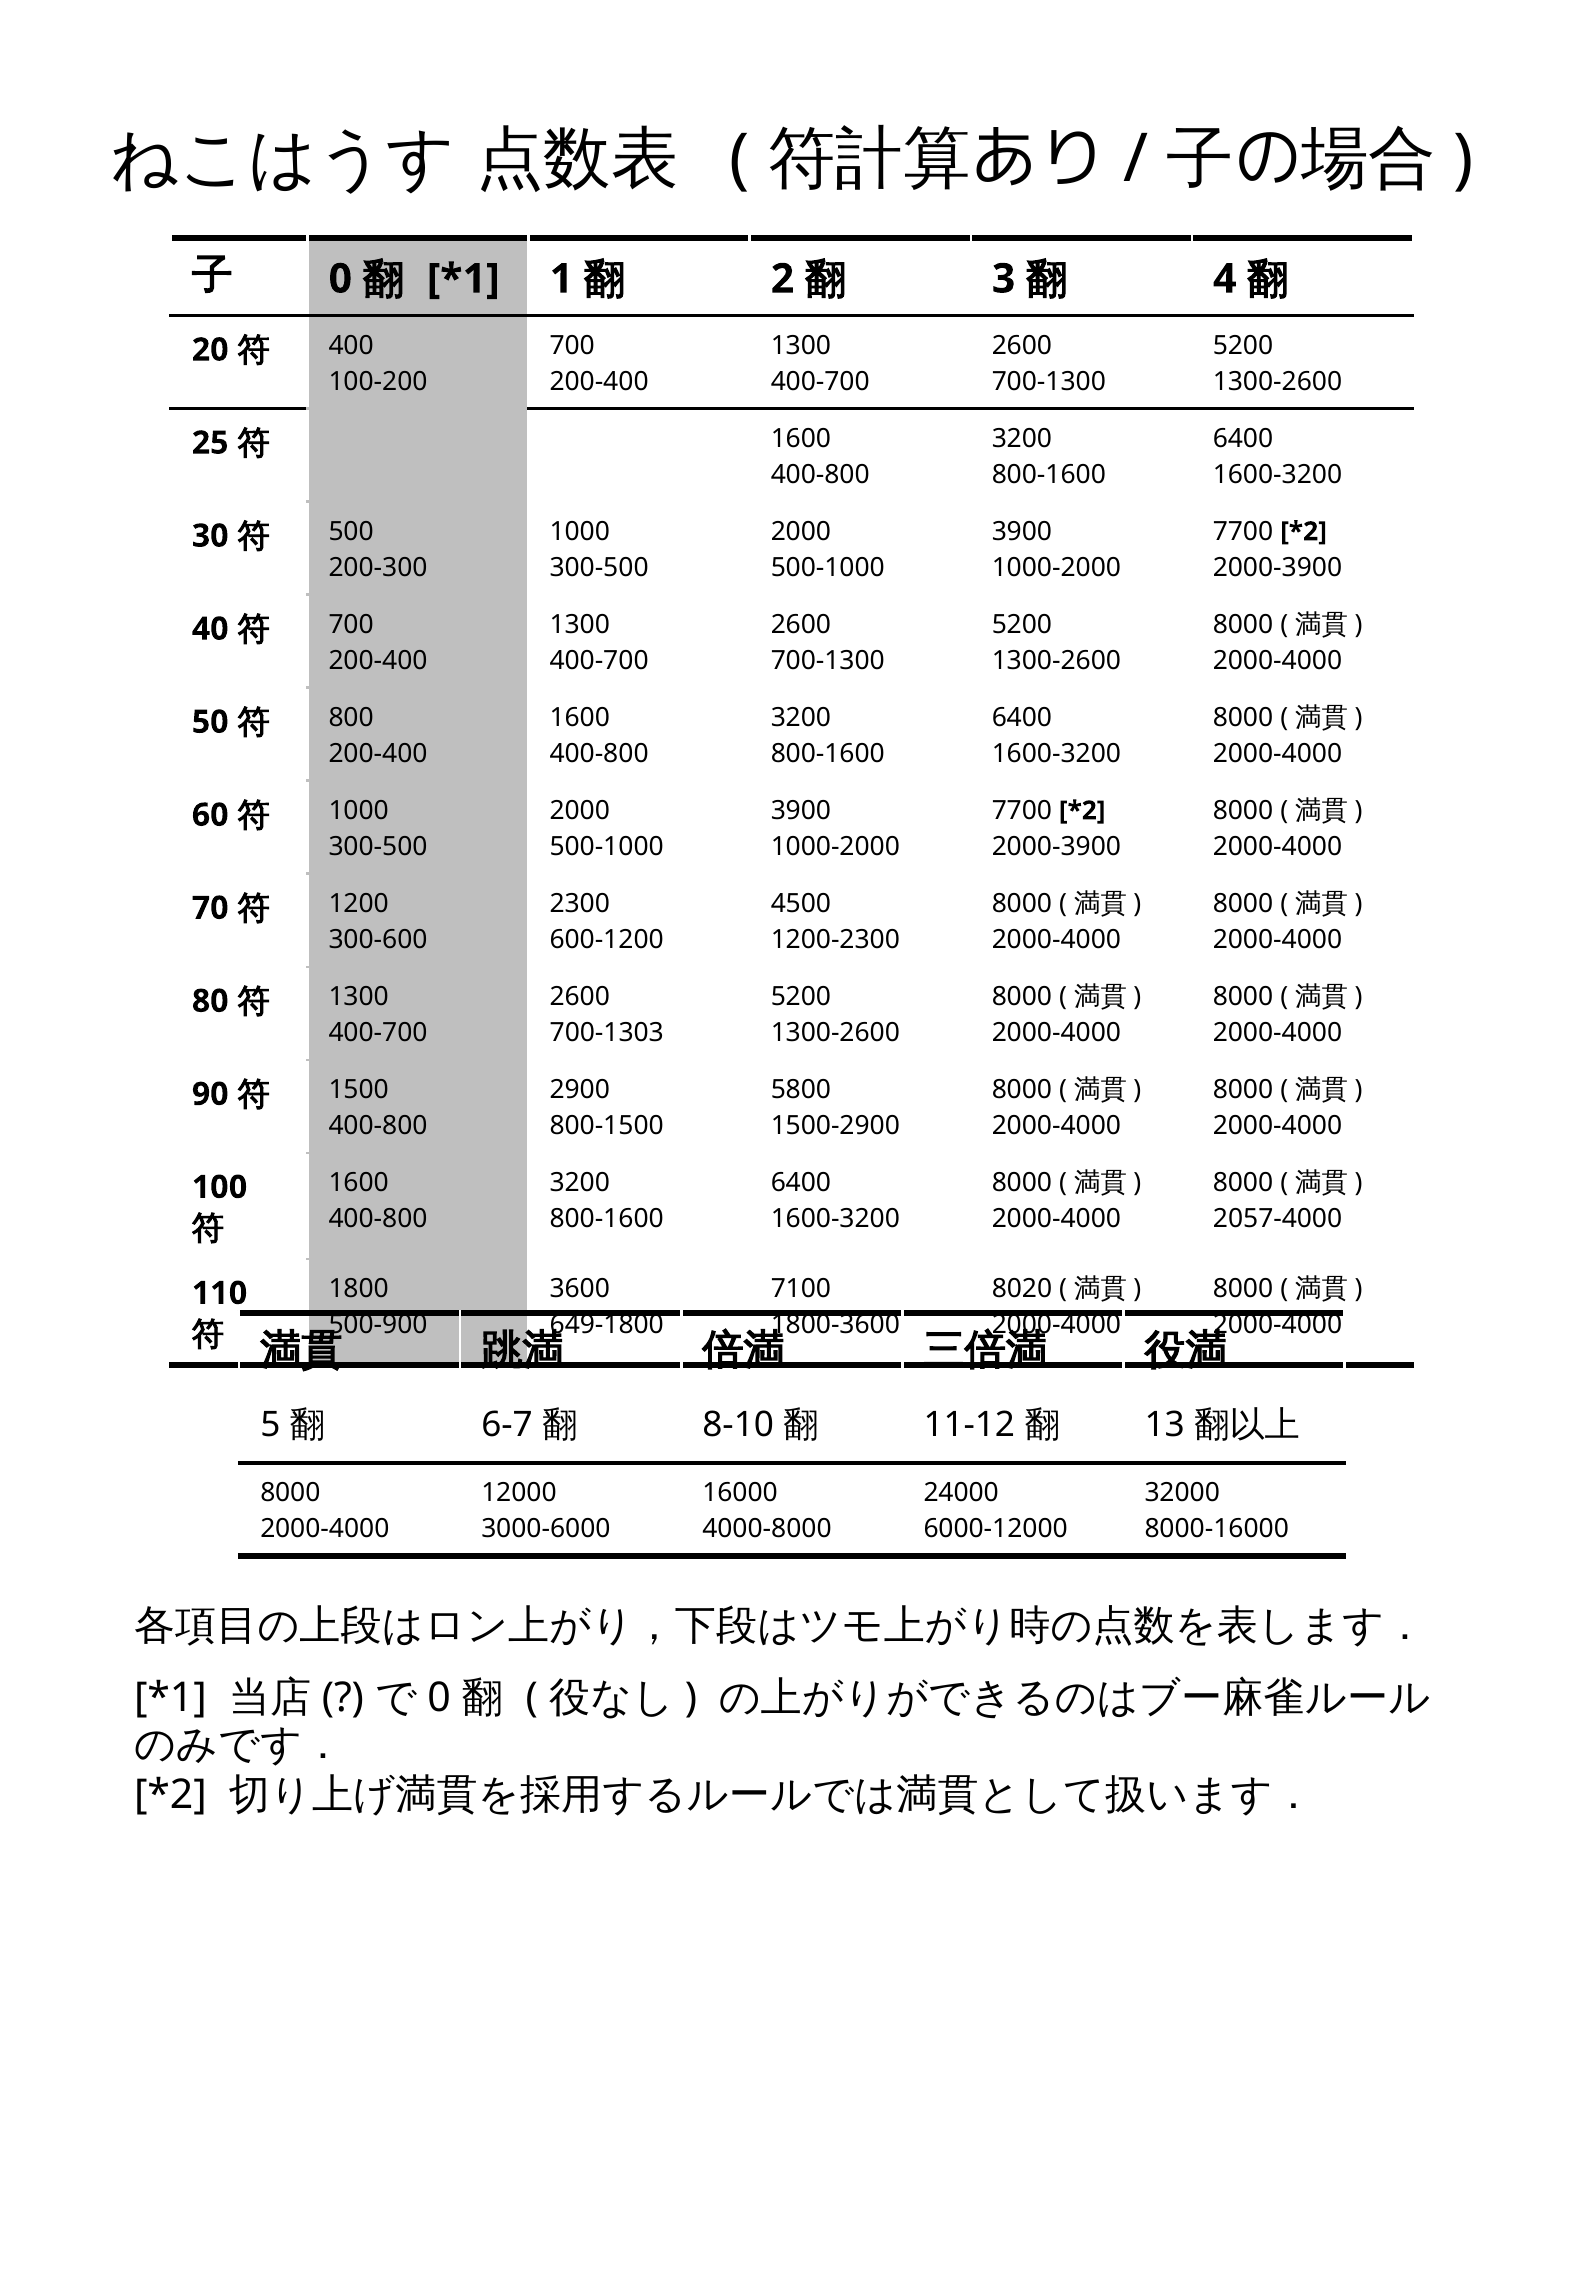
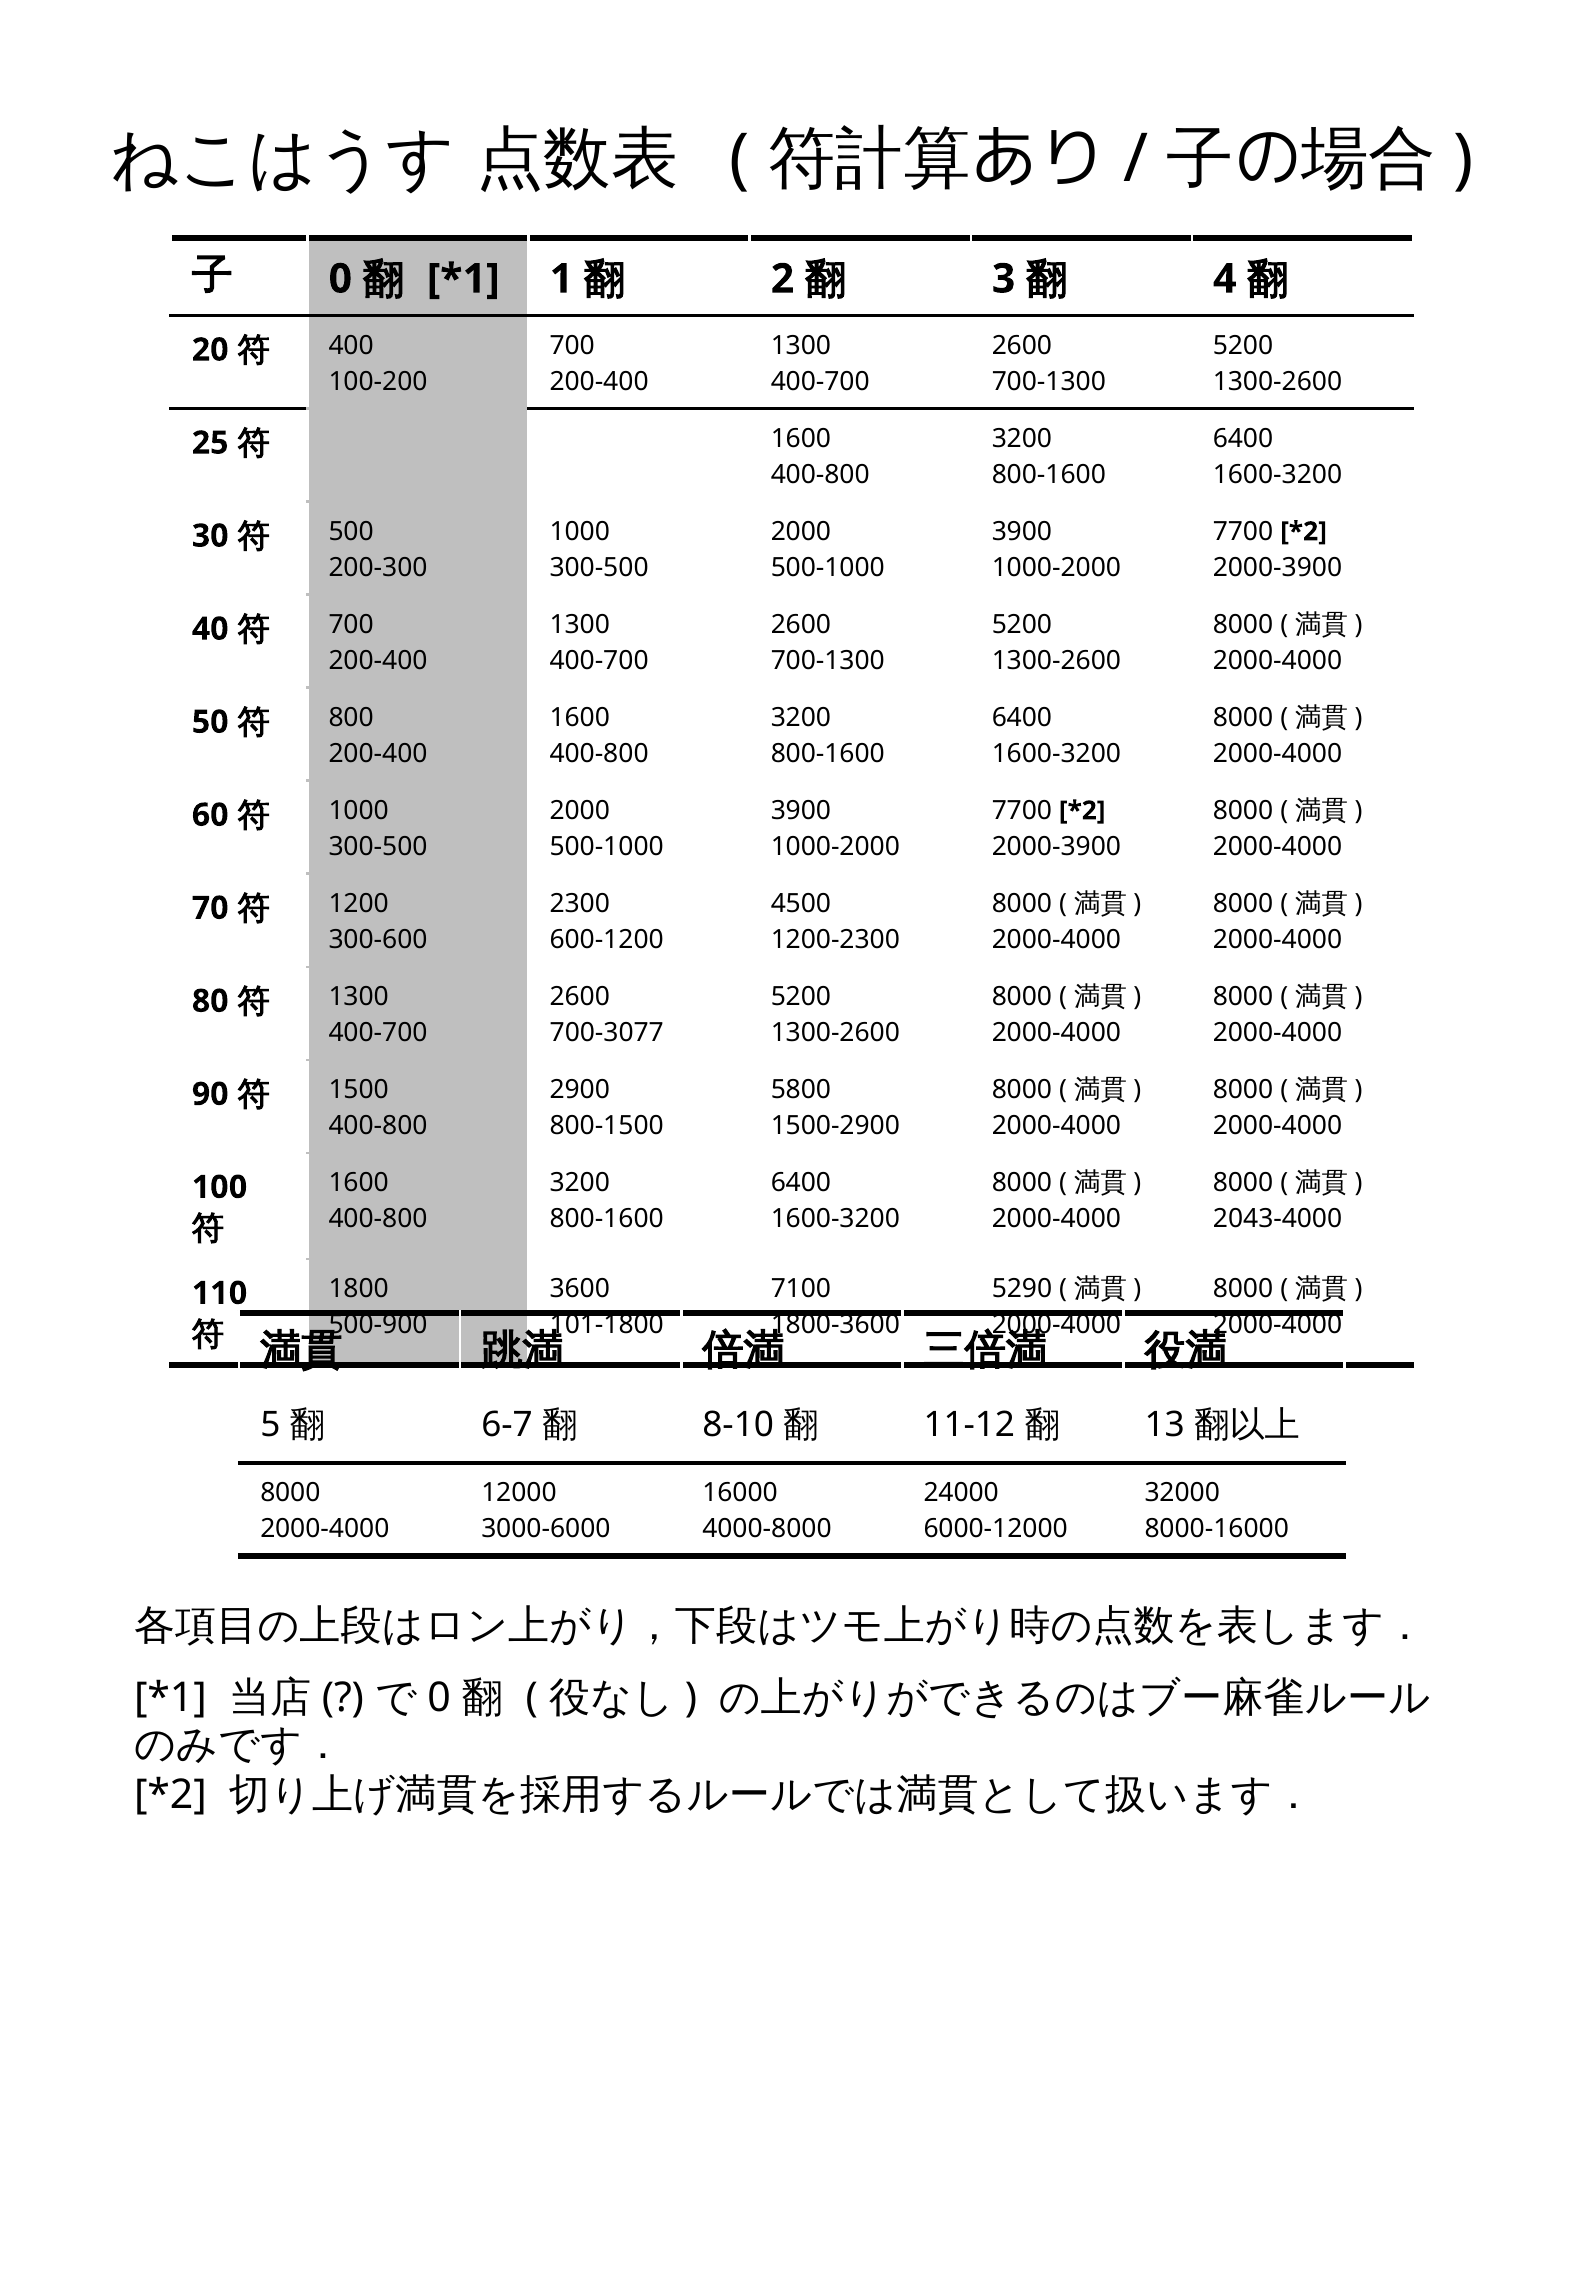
700-1303: 700-1303 -> 700-3077
2057-4000: 2057-4000 -> 2043-4000
8020: 8020 -> 5290
649-1800: 649-1800 -> 101-1800
